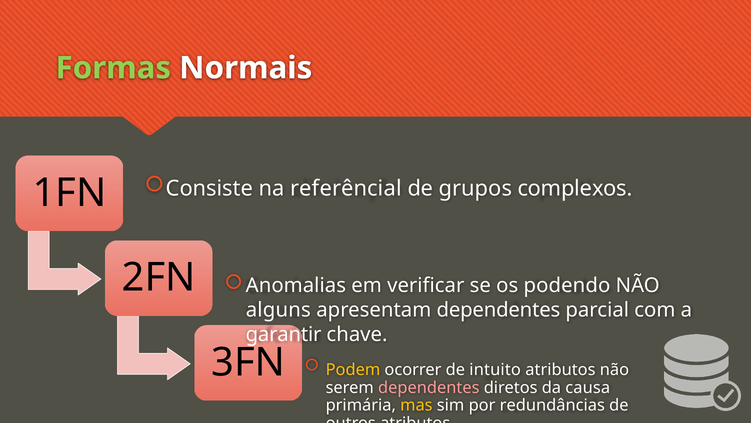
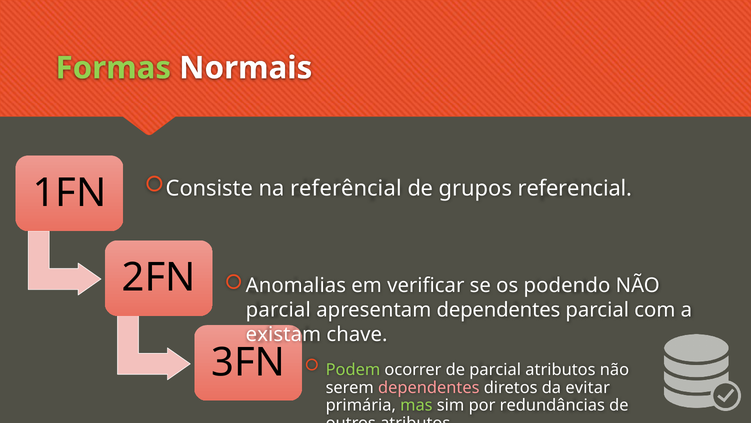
complexos: complexos -> referencial
alguns at (278, 310): alguns -> parcial
garantir: garantir -> existam
Podem colour: yellow -> light green
de intuito: intuito -> parcial
causa: causa -> evitar
mas colour: yellow -> light green
